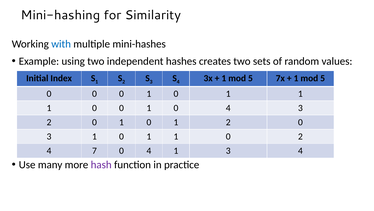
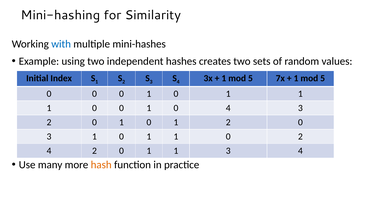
4 7: 7 -> 2
4 at (149, 150): 4 -> 1
hash colour: purple -> orange
